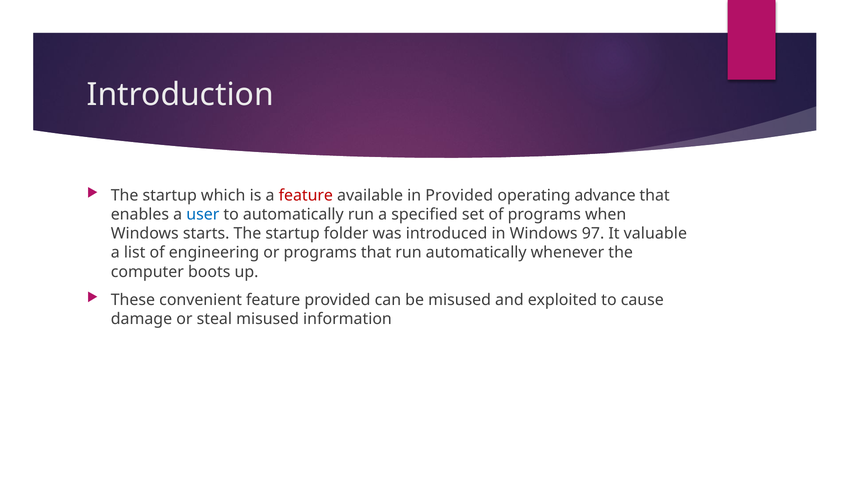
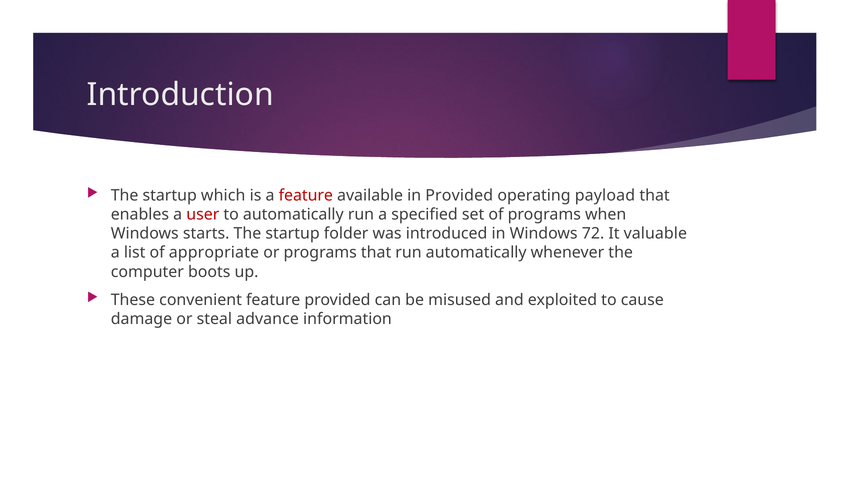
advance: advance -> payload
user colour: blue -> red
97: 97 -> 72
engineering: engineering -> appropriate
steal misused: misused -> advance
